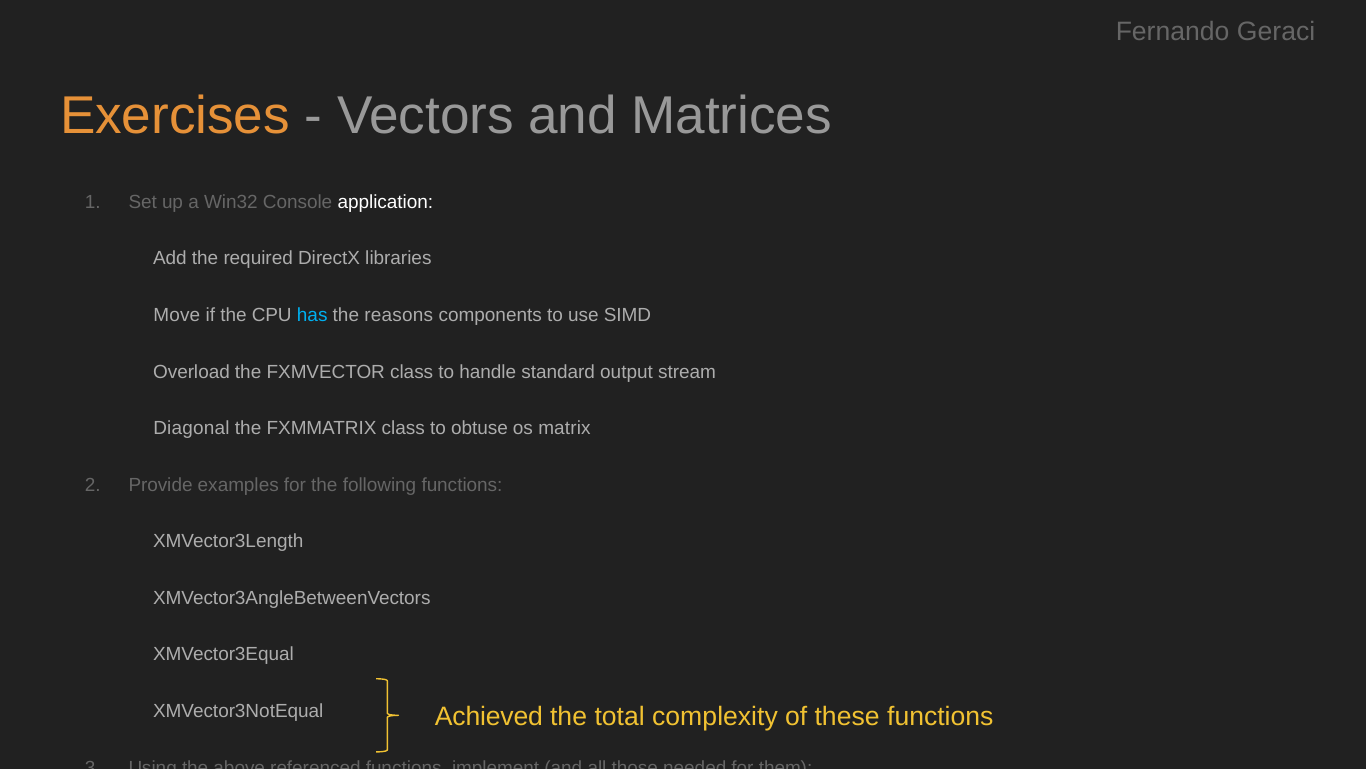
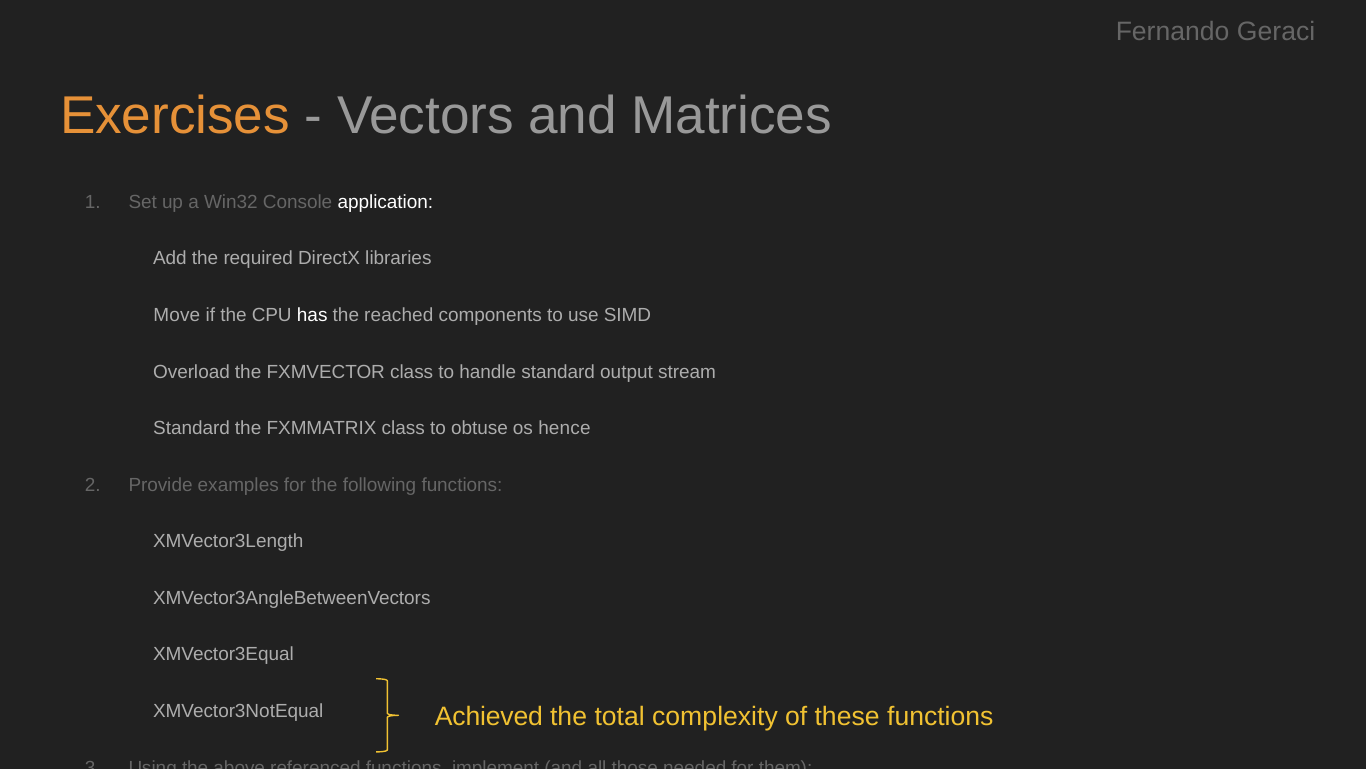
has colour: light blue -> white
reasons: reasons -> reached
Diagonal at (191, 428): Diagonal -> Standard
matrix: matrix -> hence
